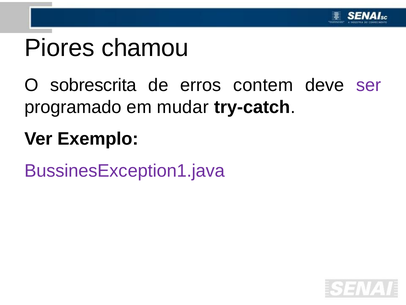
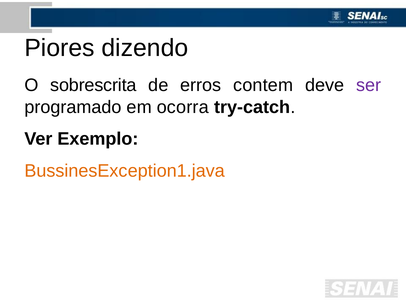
chamou: chamou -> dizendo
mudar: mudar -> ocorra
BussinesException1.java colour: purple -> orange
